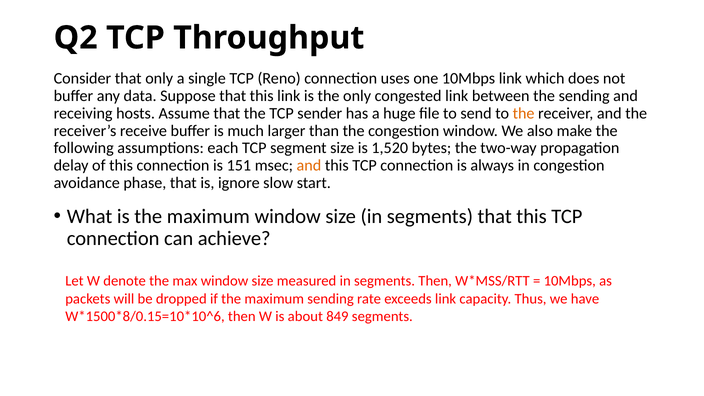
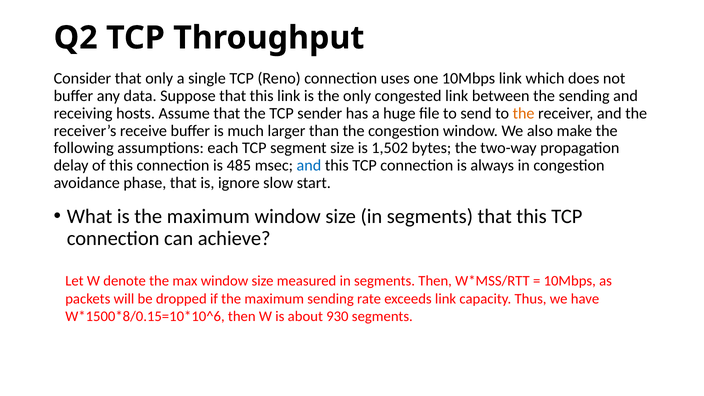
1,520: 1,520 -> 1,502
151: 151 -> 485
and at (309, 166) colour: orange -> blue
849: 849 -> 930
